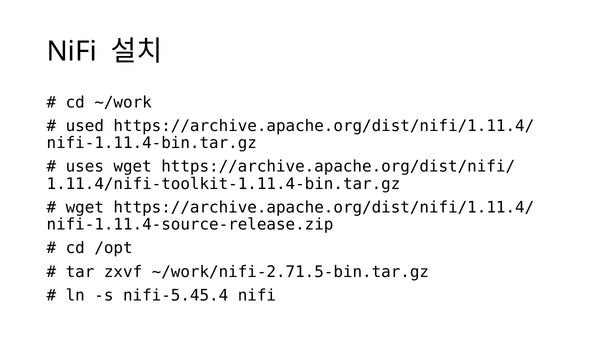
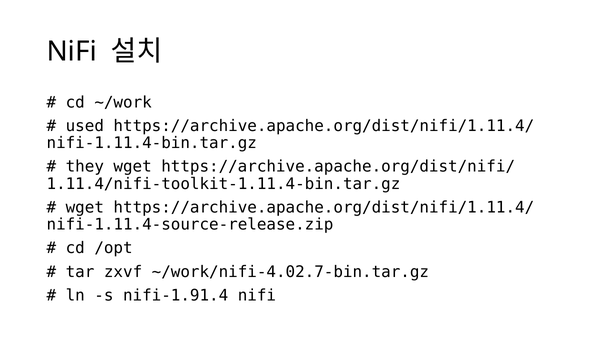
uses: uses -> they
~/work/nifi-2.71.5-bin.tar.gz: ~/work/nifi-2.71.5-bin.tar.gz -> ~/work/nifi-4.02.7-bin.tar.gz
nifi-5.45.4: nifi-5.45.4 -> nifi-1.91.4
